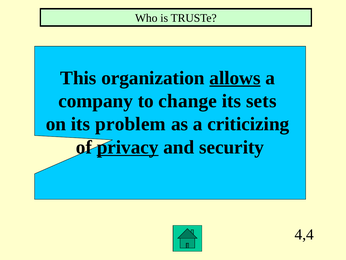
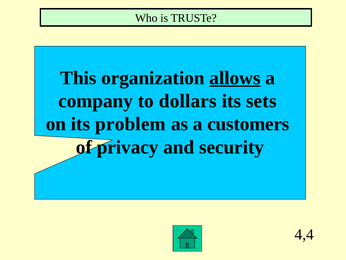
change: change -> dollars
criticizing: criticizing -> customers
privacy underline: present -> none
